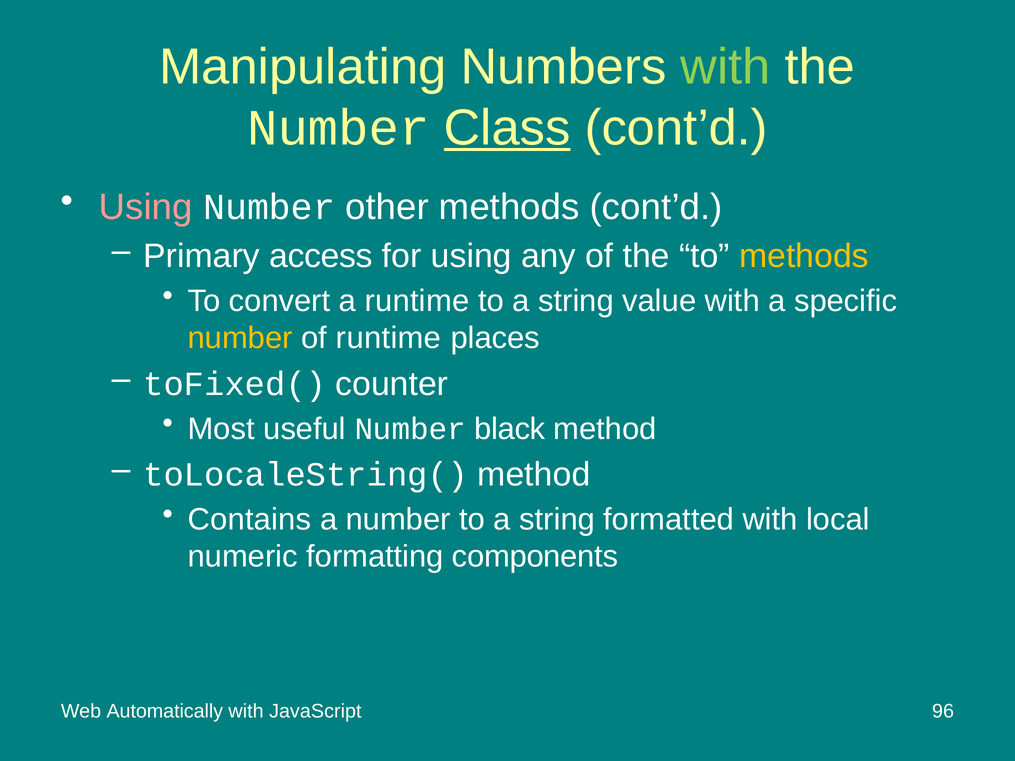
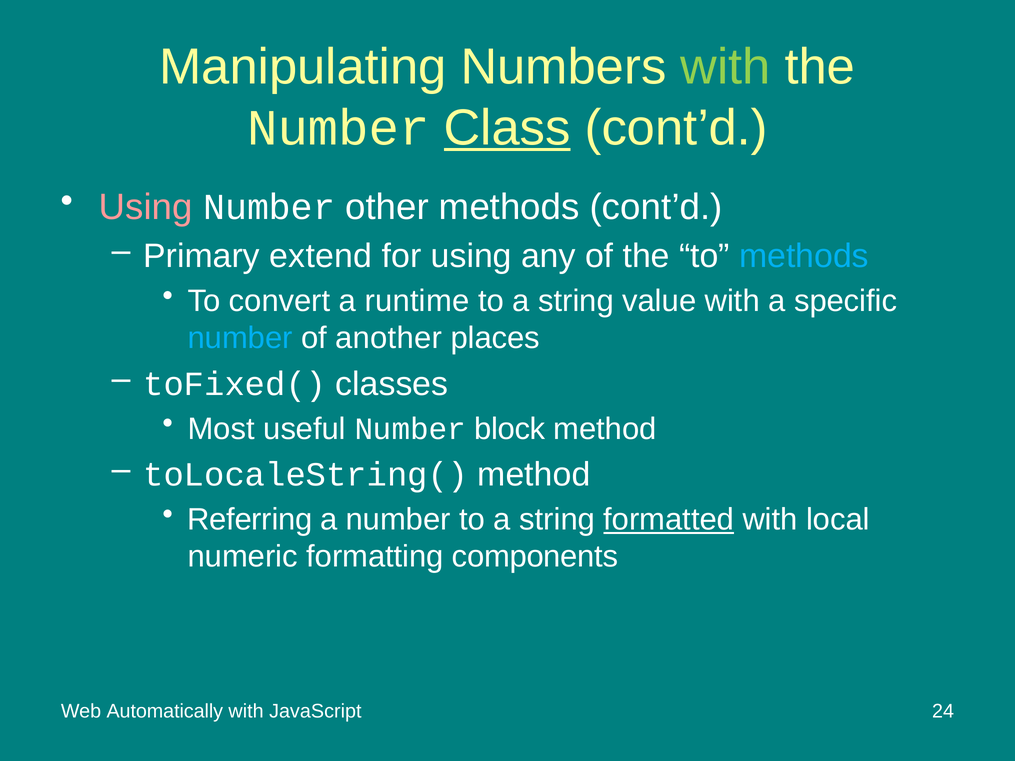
access: access -> extend
methods at (804, 256) colour: yellow -> light blue
number at (240, 338) colour: yellow -> light blue
of runtime: runtime -> another
counter: counter -> classes
black: black -> block
Contains: Contains -> Referring
formatted underline: none -> present
96: 96 -> 24
